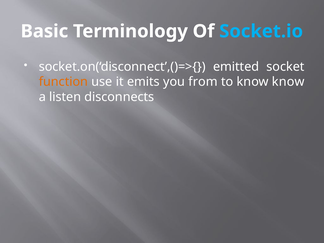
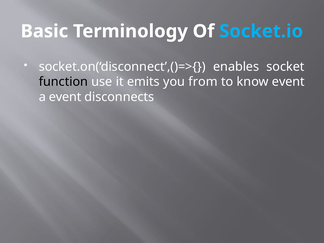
emitted: emitted -> enables
function colour: orange -> black
know know: know -> event
a listen: listen -> event
